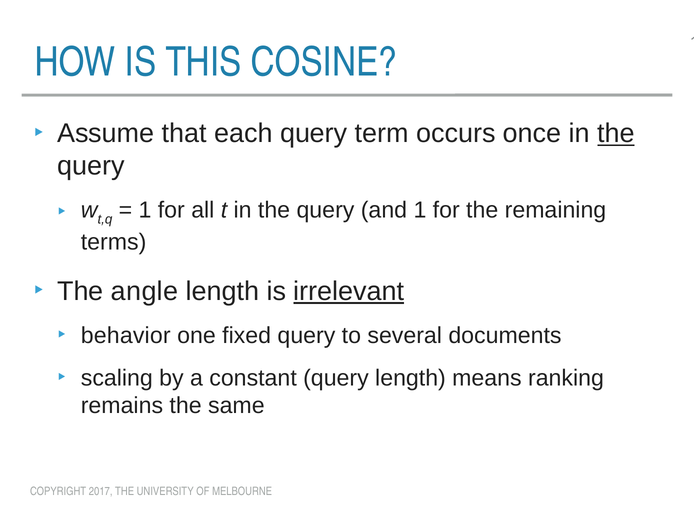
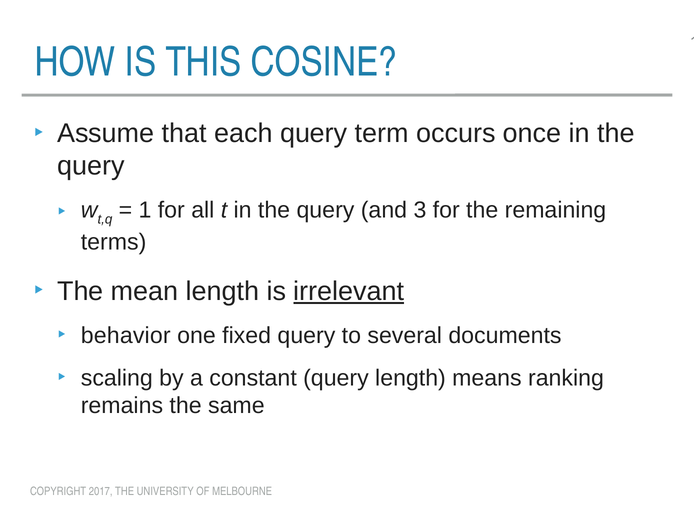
the at (616, 133) underline: present -> none
and 1: 1 -> 3
angle: angle -> mean
